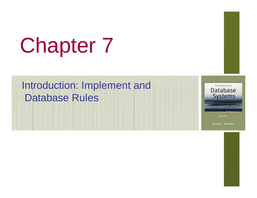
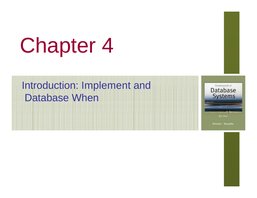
7: 7 -> 4
Rules: Rules -> When
